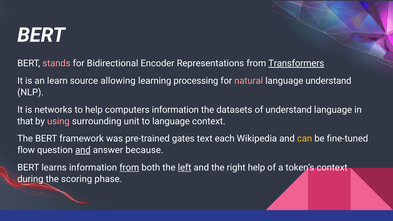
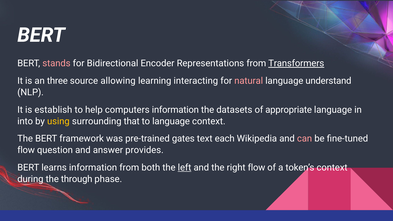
learn: learn -> three
processing: processing -> interacting
networks: networks -> establish
of understand: understand -> appropriate
that: that -> into
using colour: pink -> yellow
unit: unit -> that
can colour: yellow -> pink
and at (83, 150) underline: present -> none
because: because -> provides
from at (129, 168) underline: present -> none
right help: help -> flow
scoring: scoring -> through
